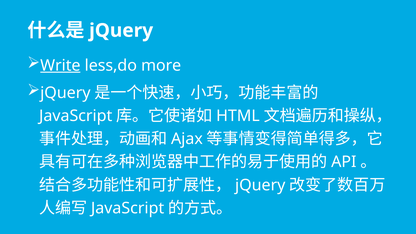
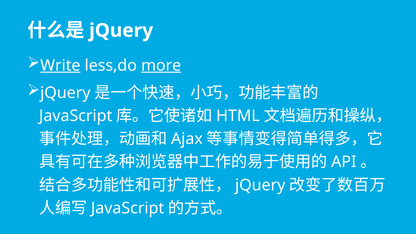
more underline: none -> present
